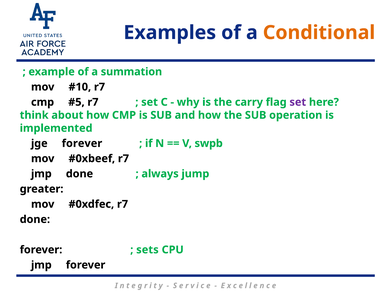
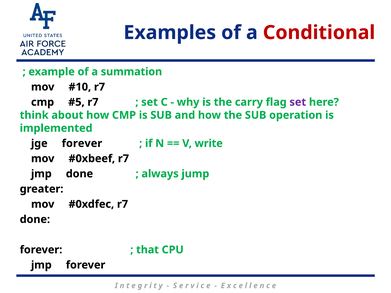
Conditional colour: orange -> red
swpb: swpb -> write
sets: sets -> that
